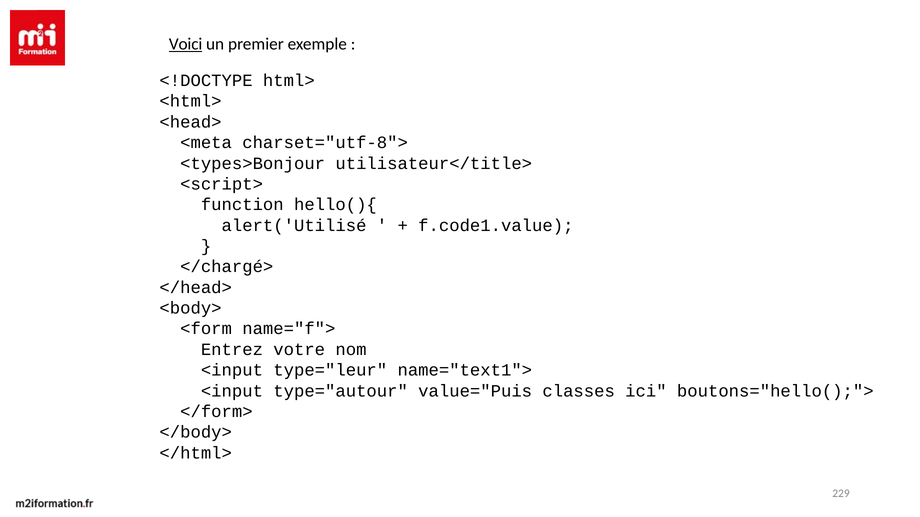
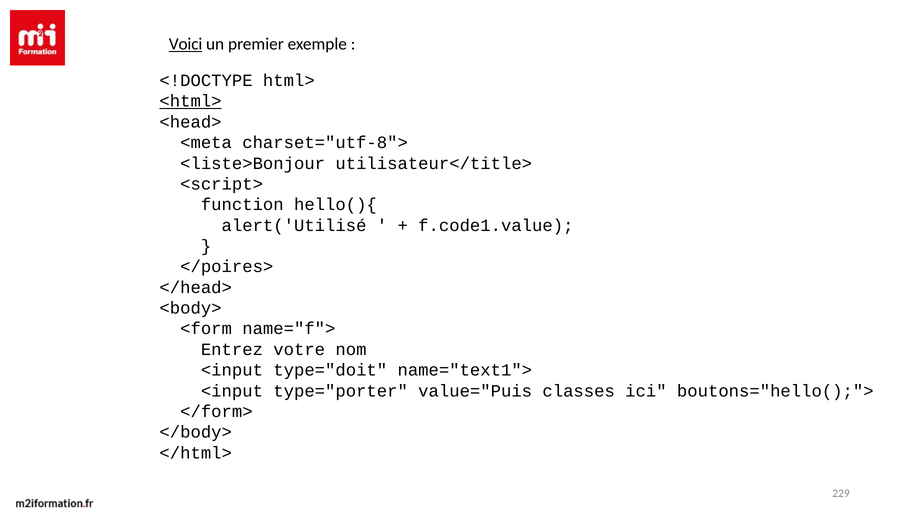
<html> underline: none -> present
<types>Bonjour: <types>Bonjour -> <liste>Bonjour
</chargé>: </chargé> -> </poires>
type="leur: type="leur -> type="doit
type="autour: type="autour -> type="porter
